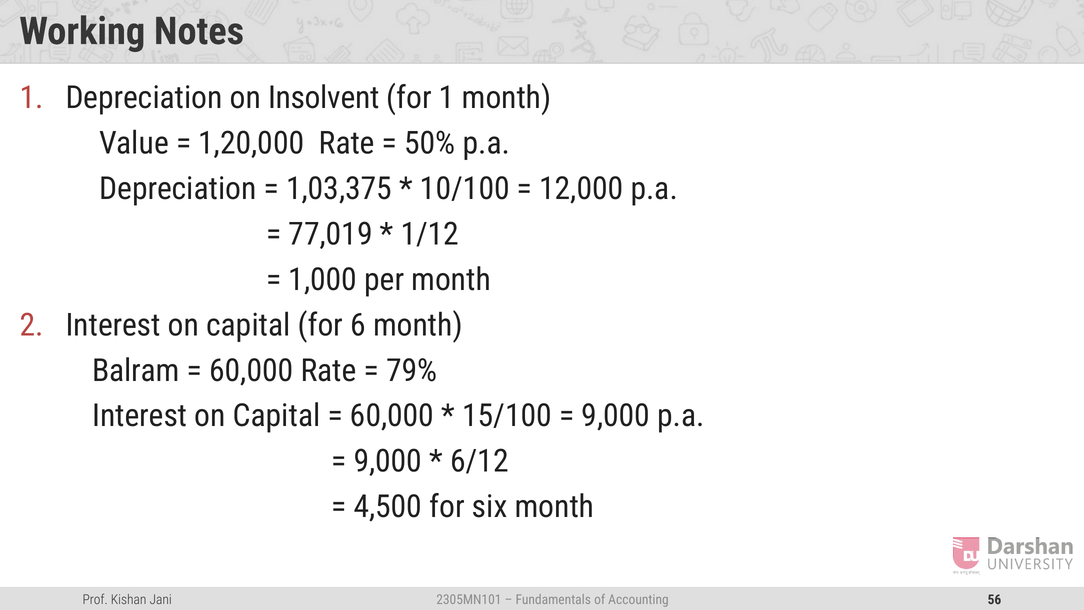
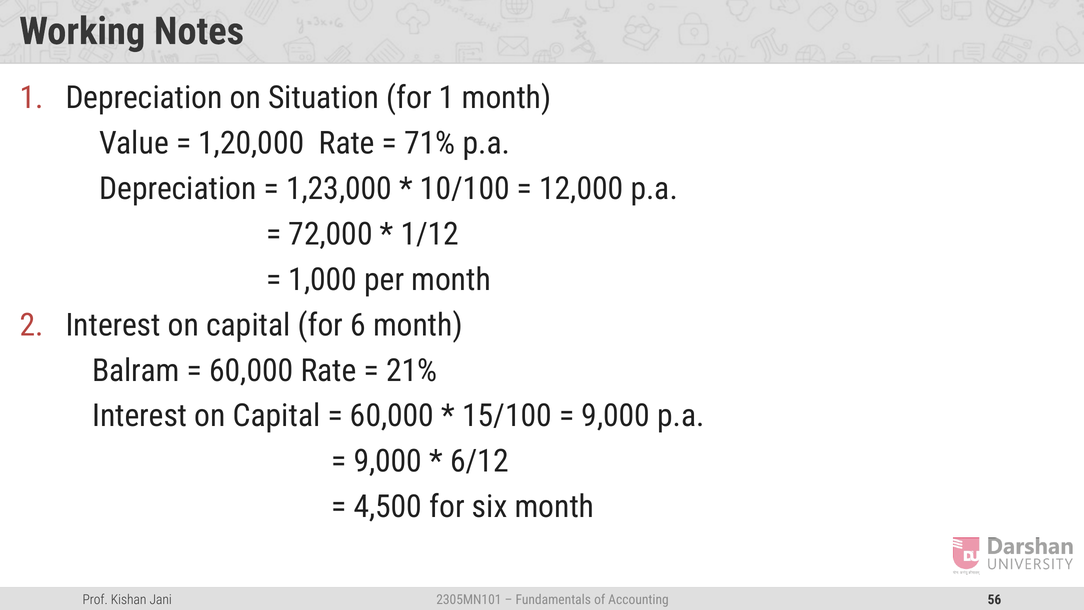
Insolvent: Insolvent -> Situation
50%: 50% -> 71%
1,03,375: 1,03,375 -> 1,23,000
77,019: 77,019 -> 72,000
79%: 79% -> 21%
